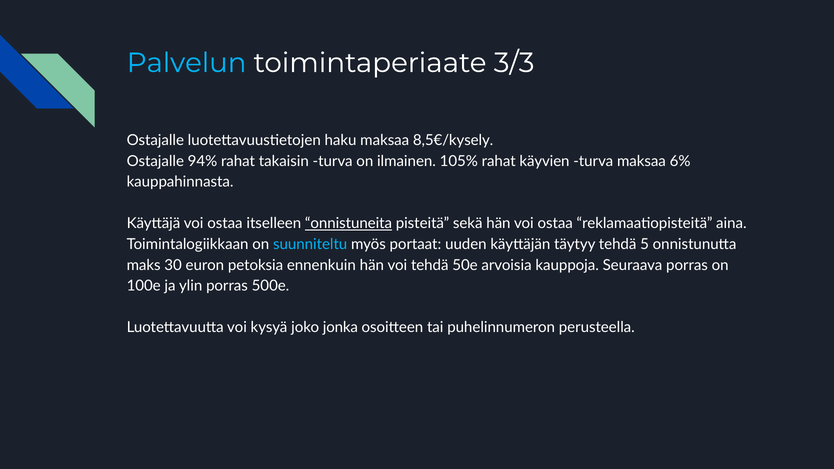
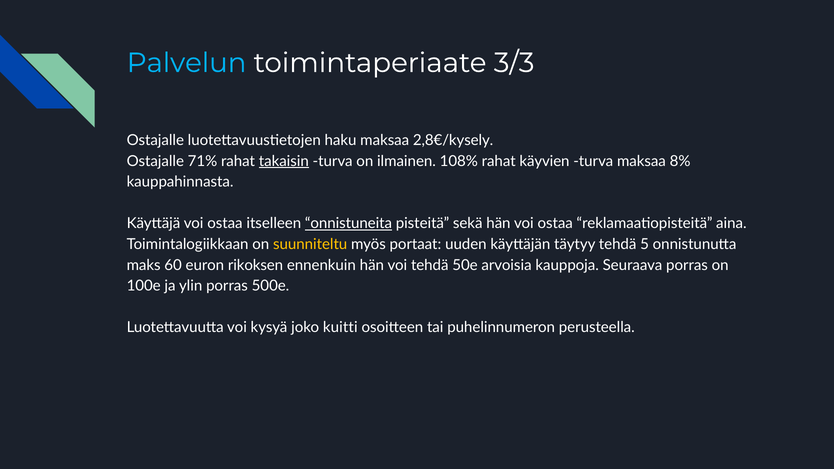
8,5€/kysely: 8,5€/kysely -> 2,8€/kysely
94%: 94% -> 71%
takaisin underline: none -> present
105%: 105% -> 108%
6%: 6% -> 8%
suunniteltu colour: light blue -> yellow
30: 30 -> 60
petoksia: petoksia -> rikoksen
jonka: jonka -> kuitti
